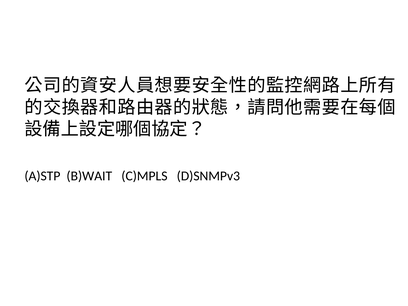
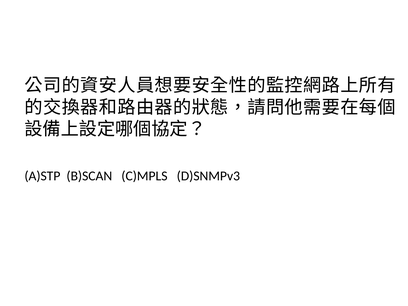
B)WAIT: B)WAIT -> B)SCAN
